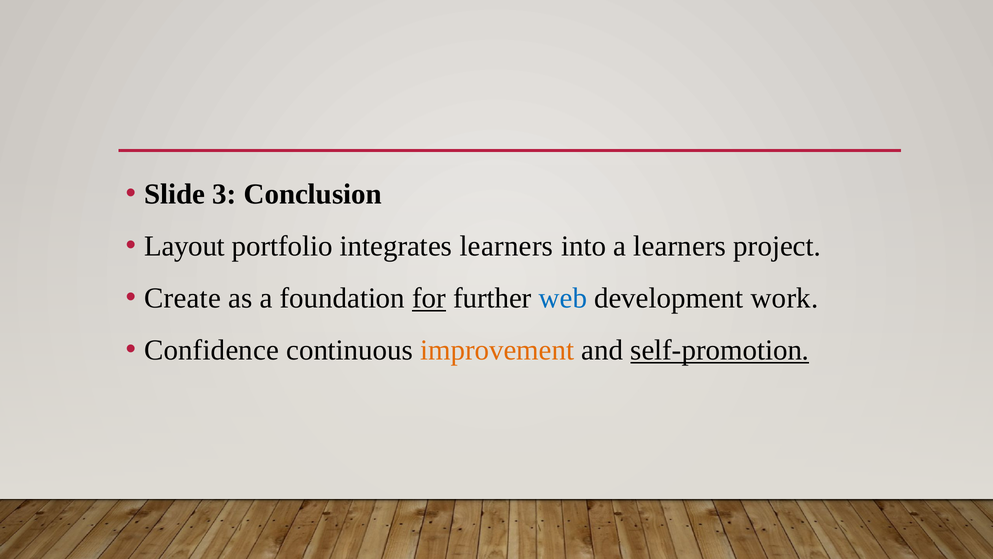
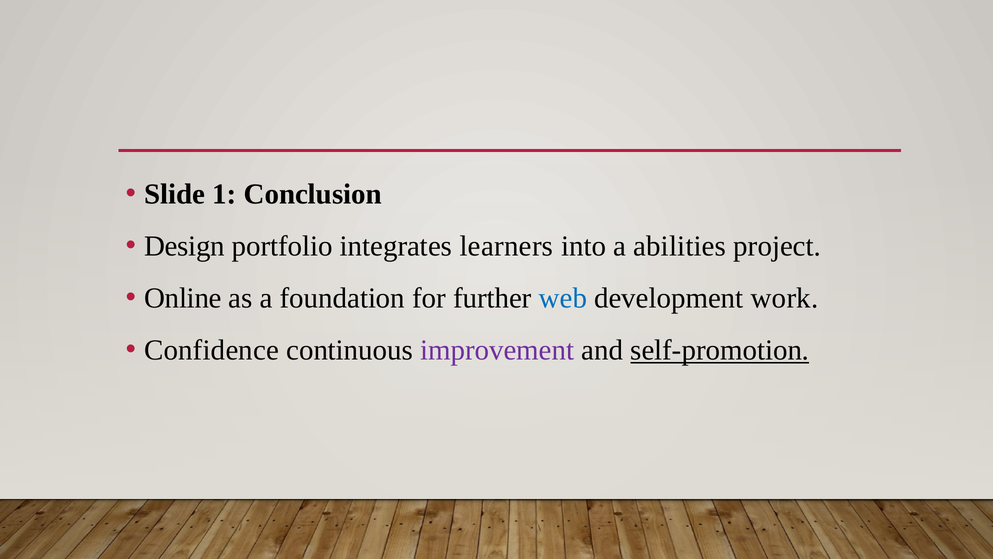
3: 3 -> 1
Layout: Layout -> Design
a learners: learners -> abilities
Create: Create -> Online
for underline: present -> none
improvement colour: orange -> purple
